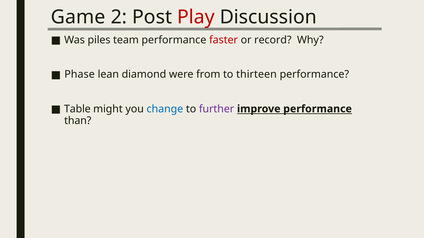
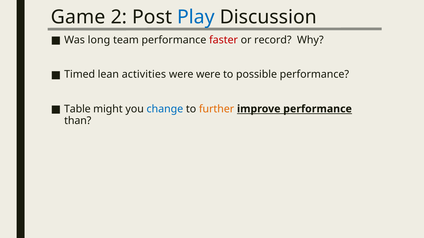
Play colour: red -> blue
piles: piles -> long
Phase: Phase -> Timed
diamond: diamond -> activities
were from: from -> were
thirteen: thirteen -> possible
further colour: purple -> orange
